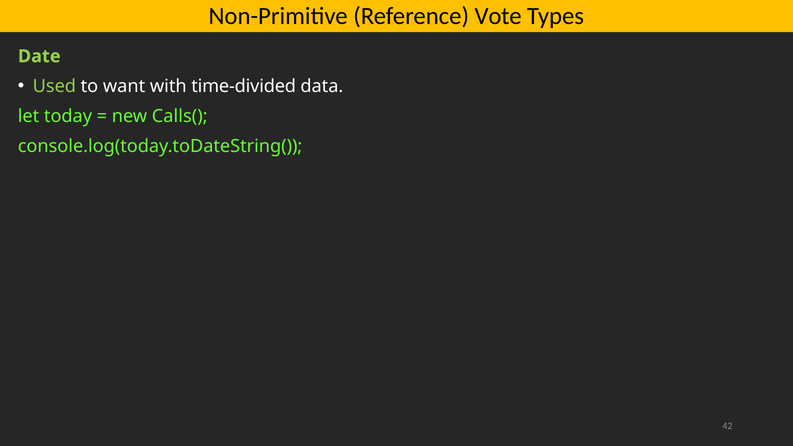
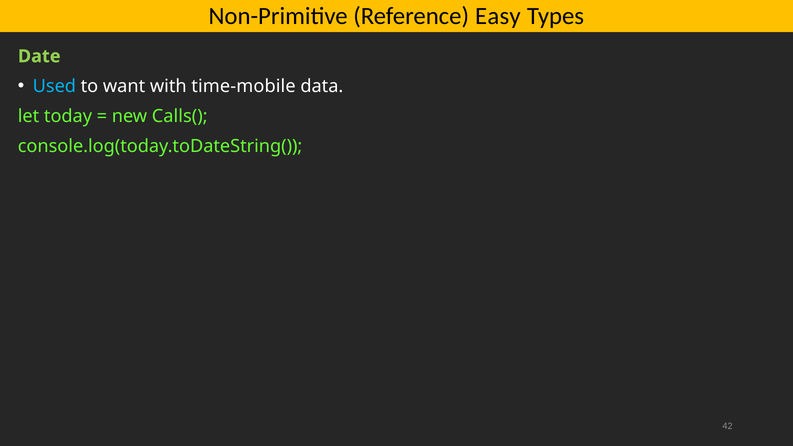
Vote: Vote -> Easy
Used colour: light green -> light blue
time-divided: time-divided -> time-mobile
